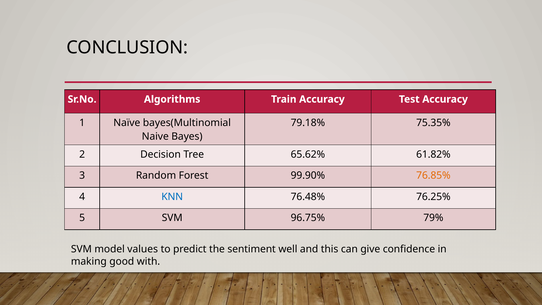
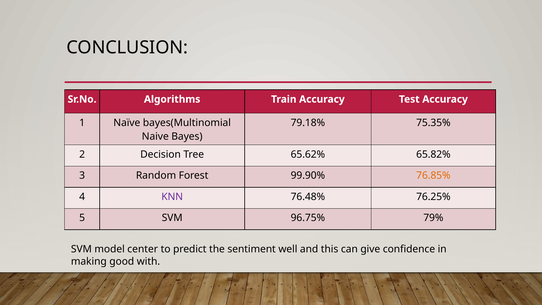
61.82%: 61.82% -> 65.82%
KNN colour: blue -> purple
values: values -> center
